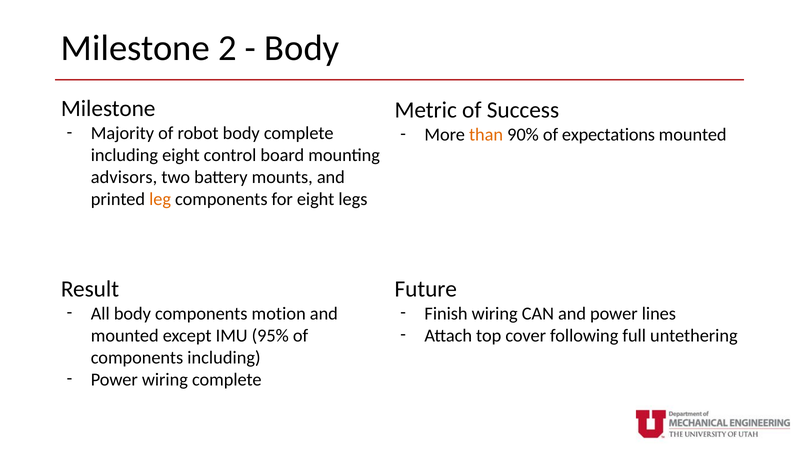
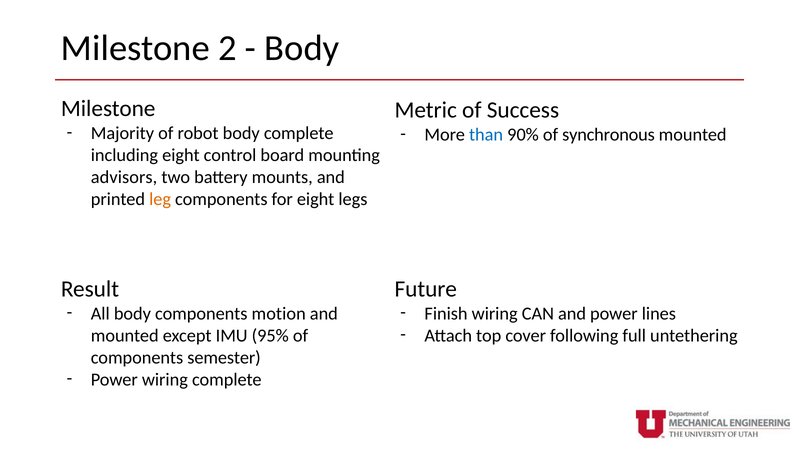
than colour: orange -> blue
expectations: expectations -> synchronous
components including: including -> semester
